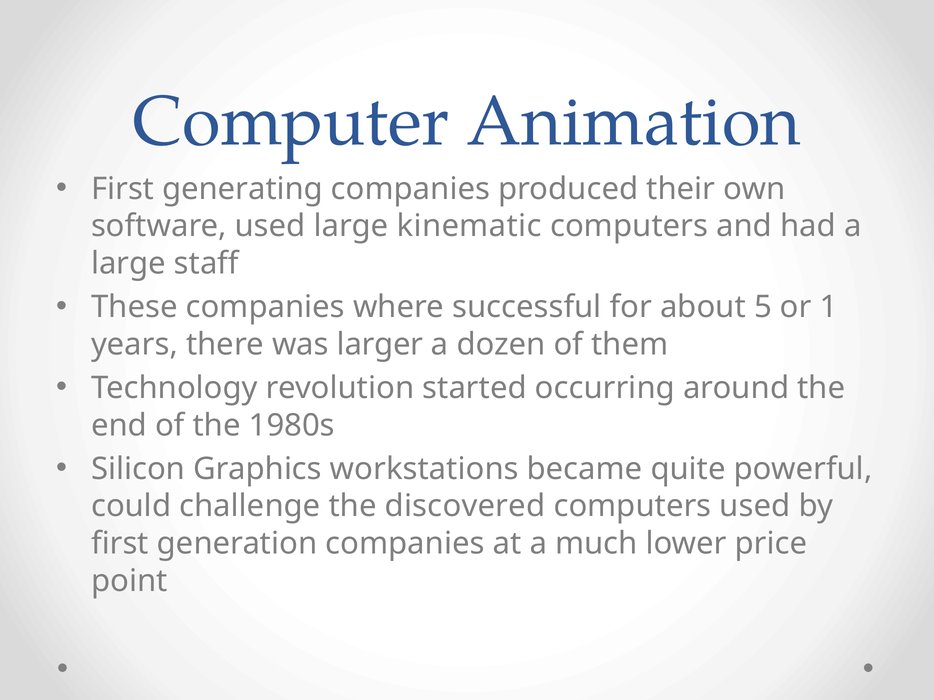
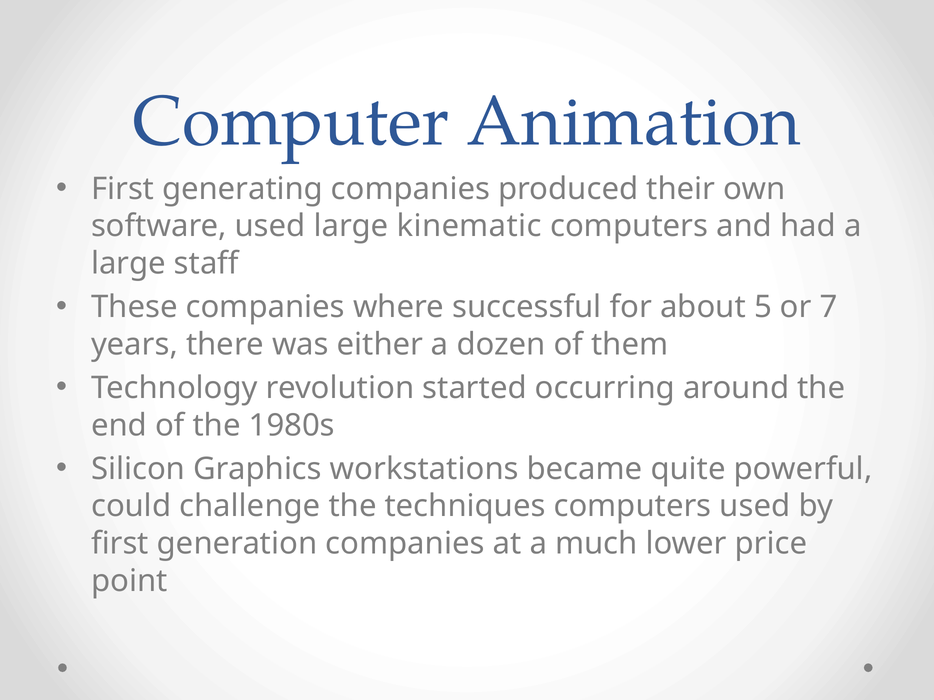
1: 1 -> 7
larger: larger -> either
discovered: discovered -> techniques
